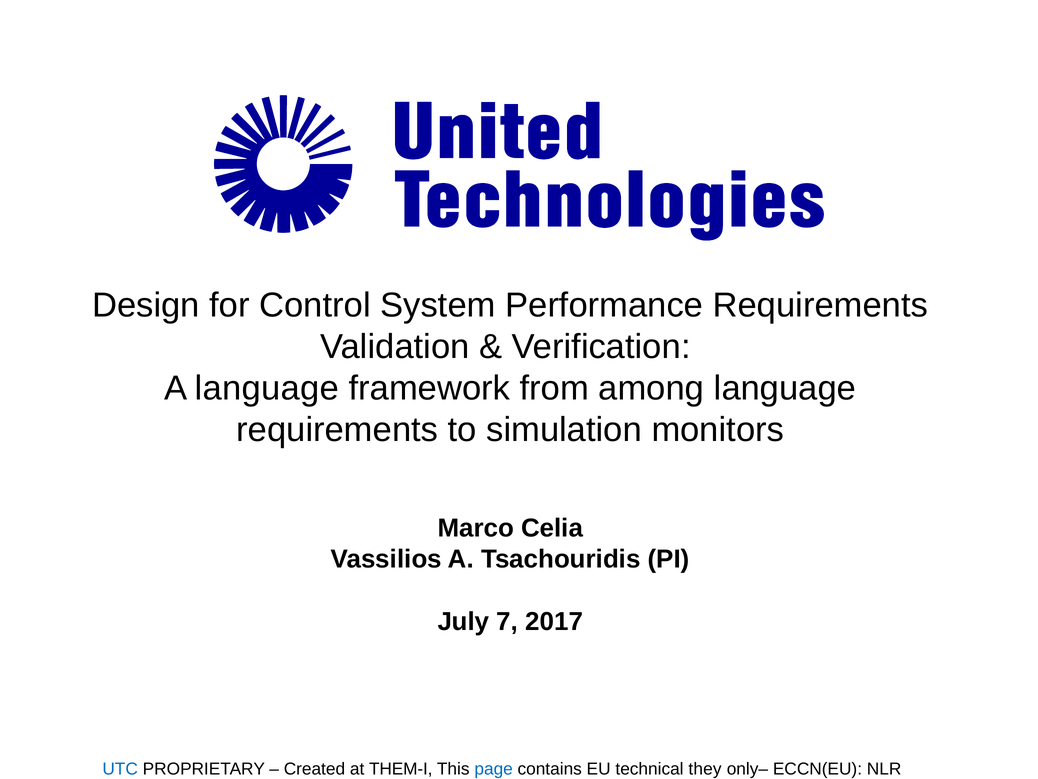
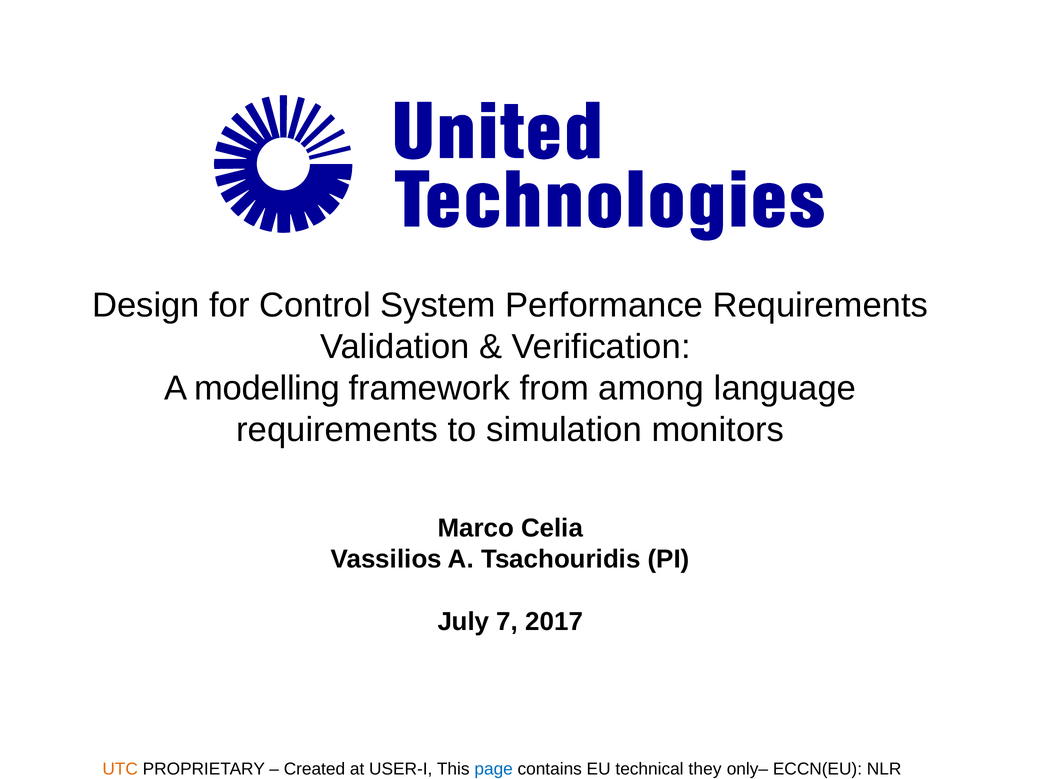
A language: language -> modelling
UTC colour: blue -> orange
THEM-I: THEM-I -> USER-I
